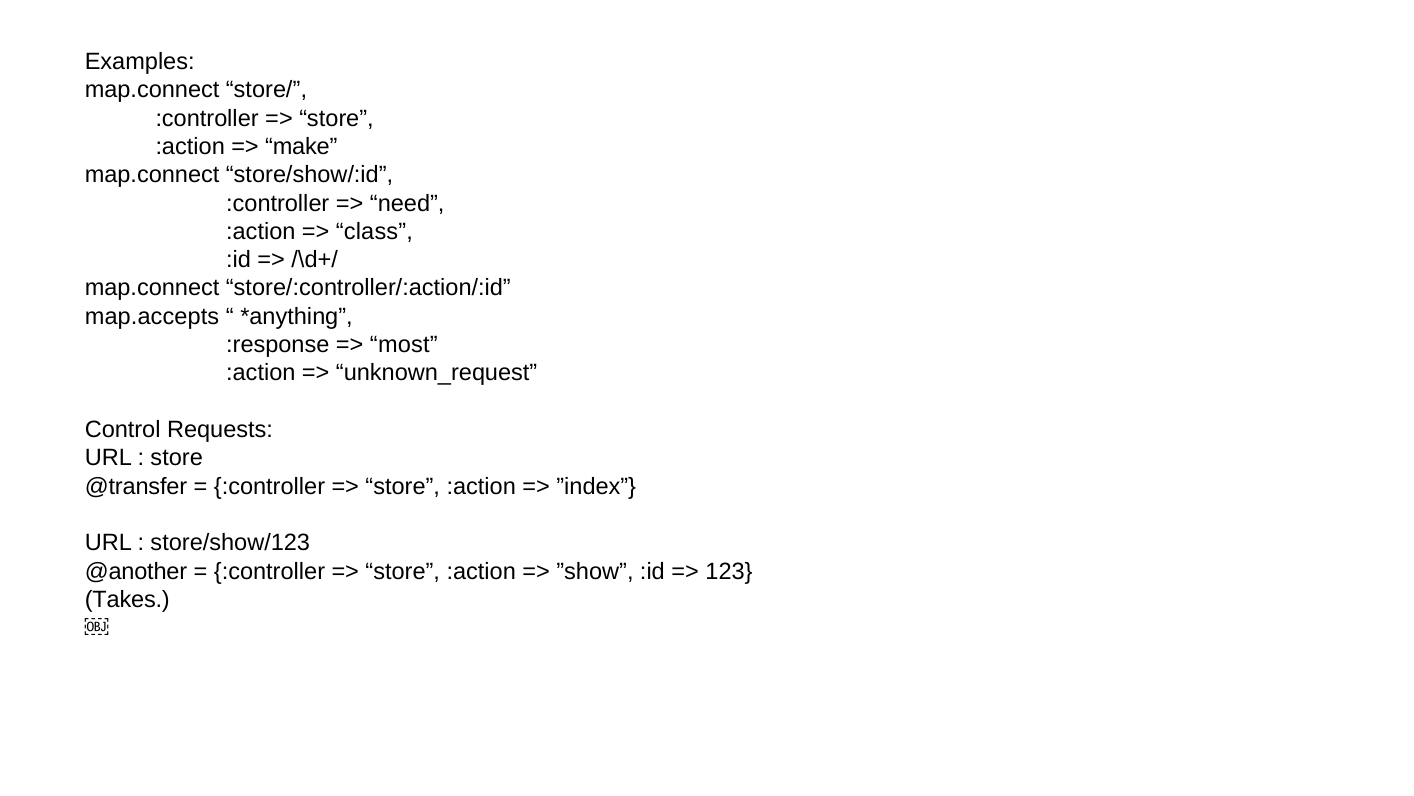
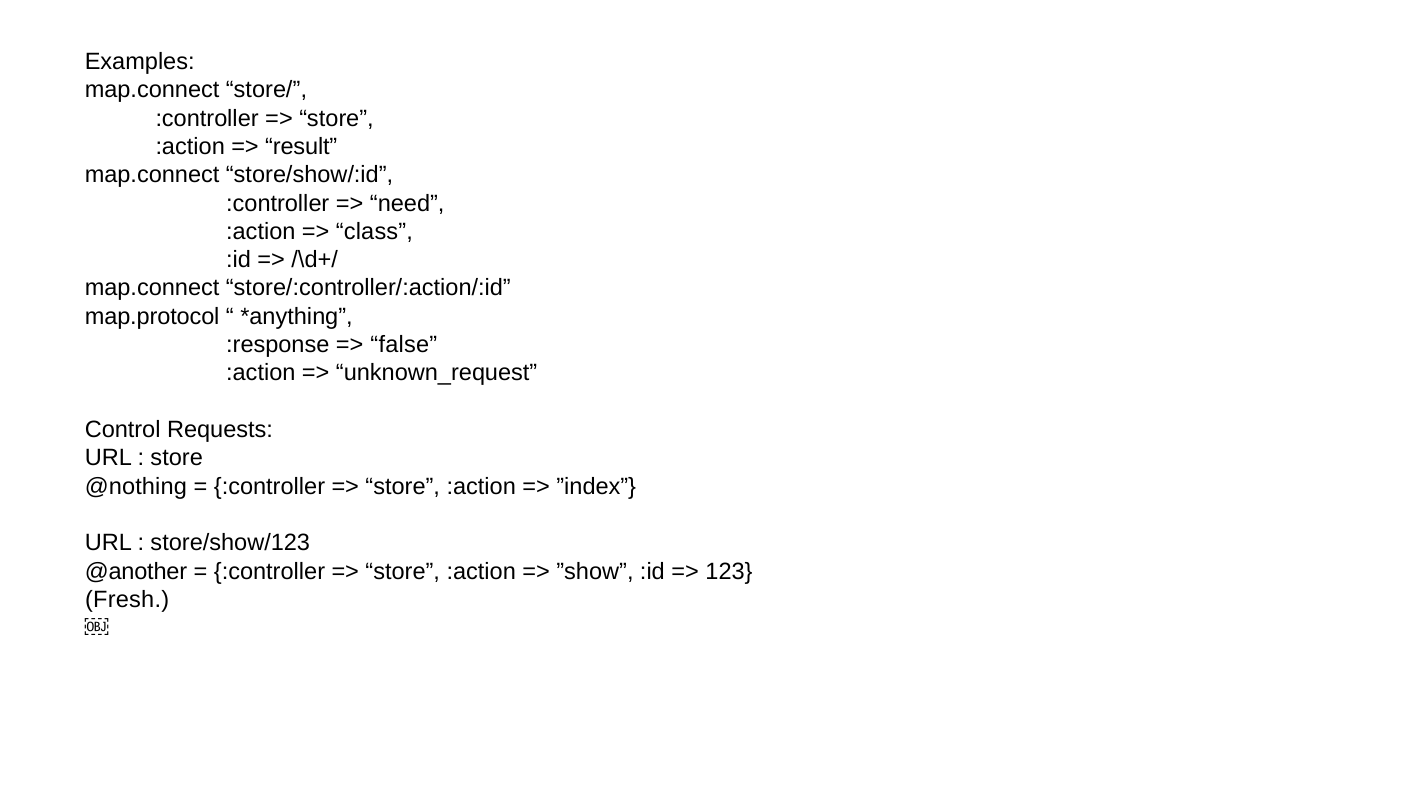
make: make -> result
map.accepts: map.accepts -> map.protocol
most: most -> false
@transfer: @transfer -> @nothing
Takes: Takes -> Fresh
